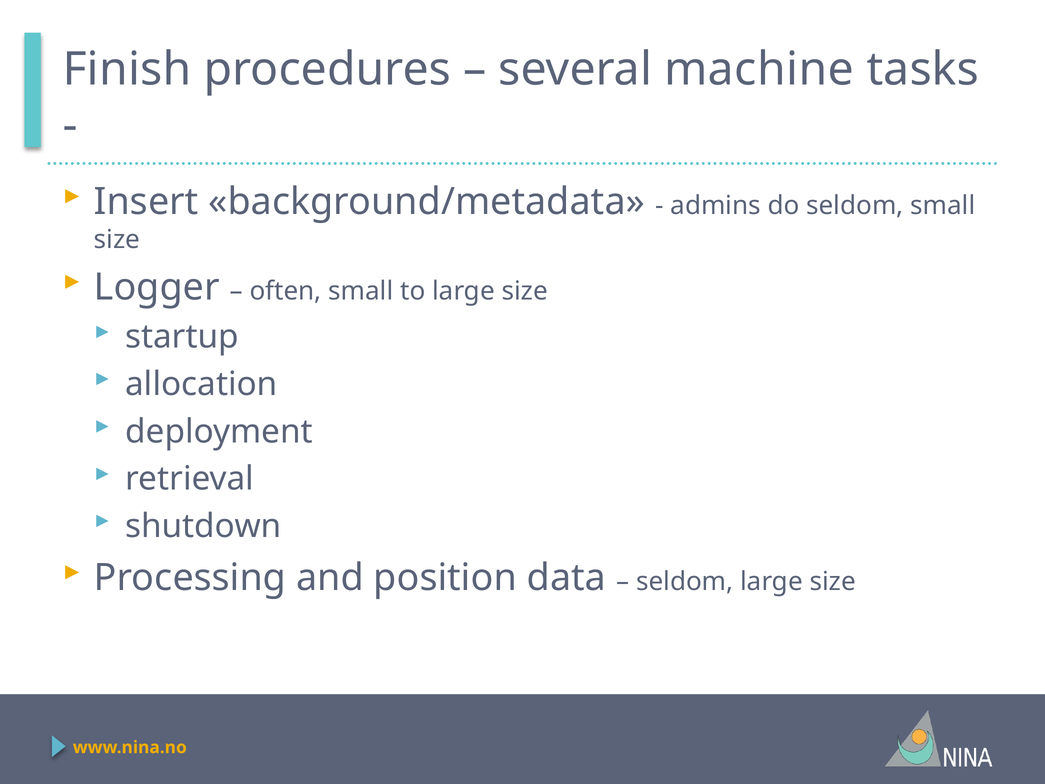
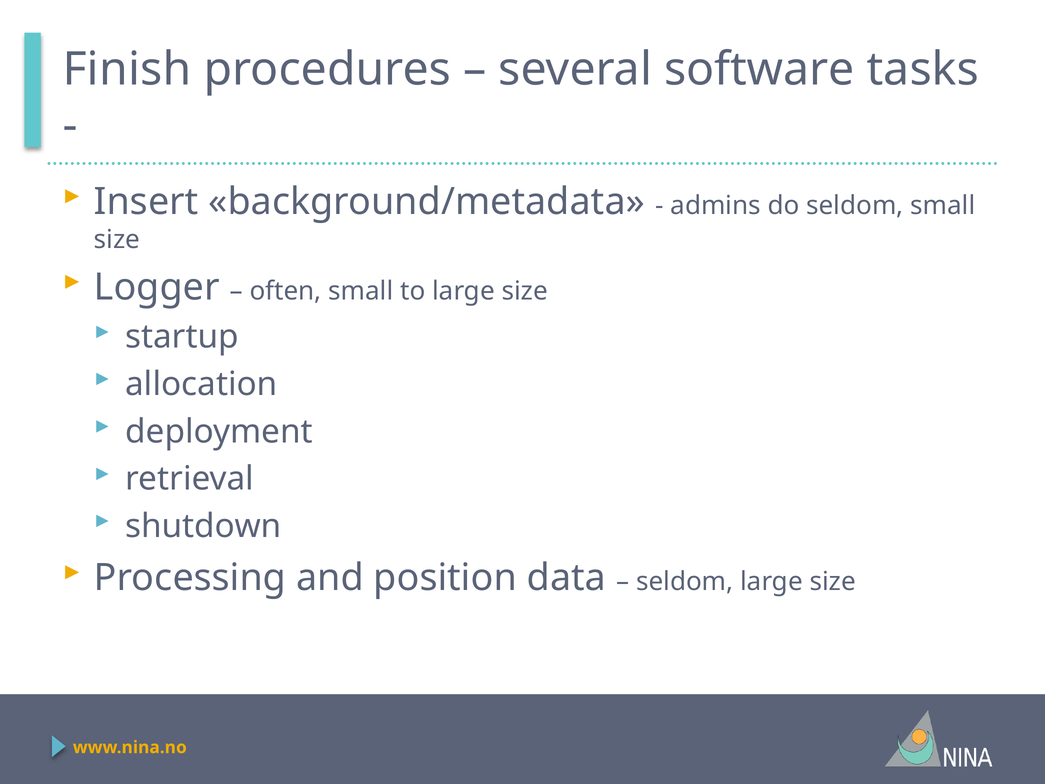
machine: machine -> software
